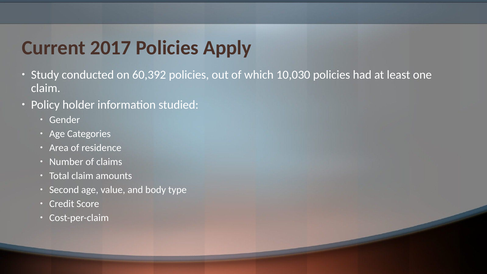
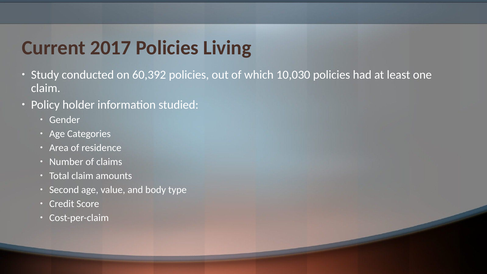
Apply: Apply -> Living
